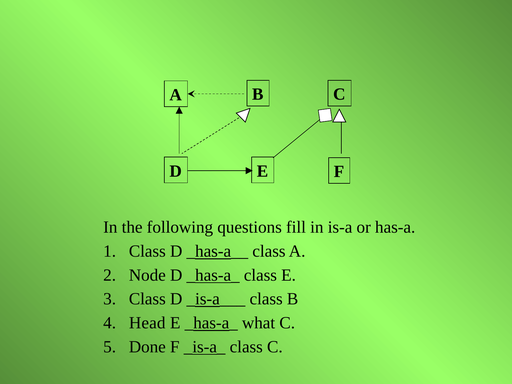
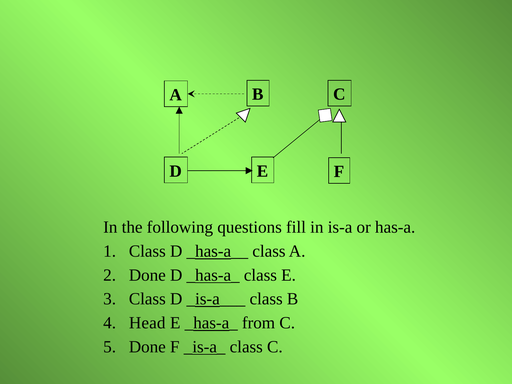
Node at (147, 275): Node -> Done
what: what -> from
